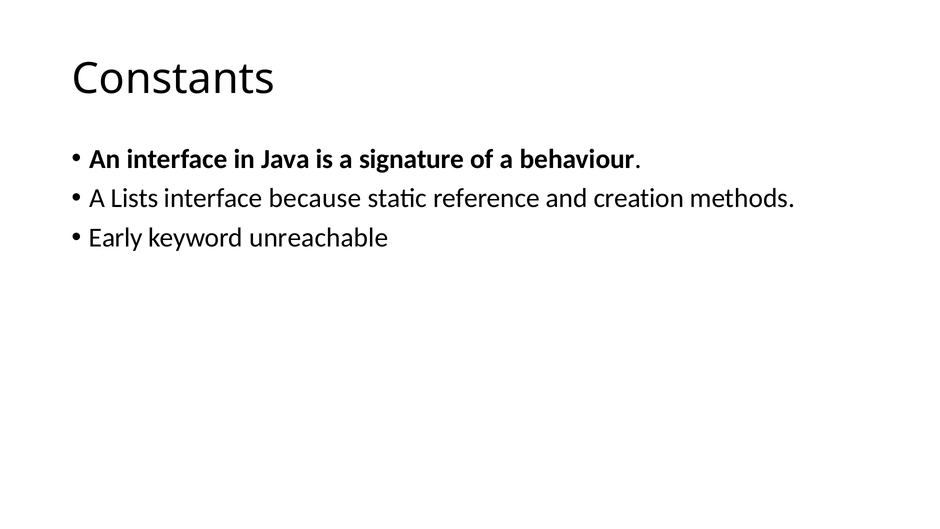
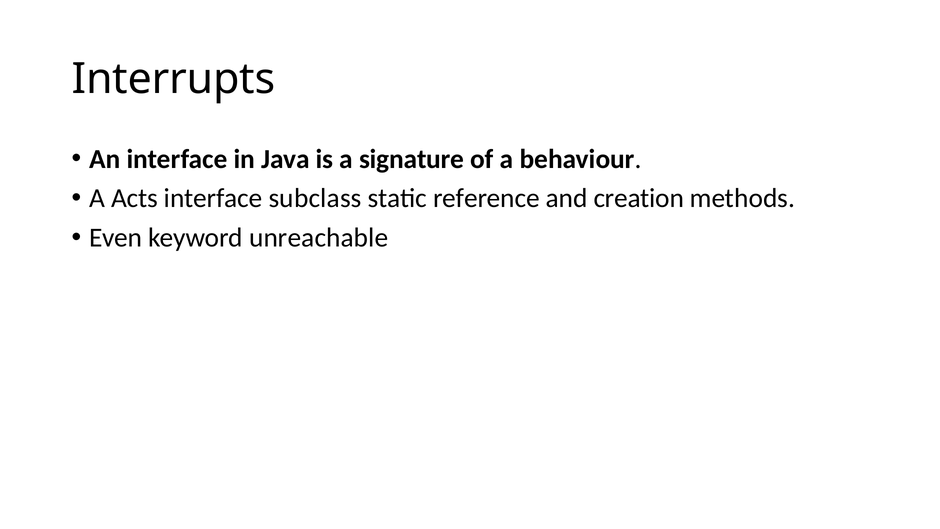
Constants: Constants -> Interrupts
Lists: Lists -> Acts
because: because -> subclass
Early: Early -> Even
